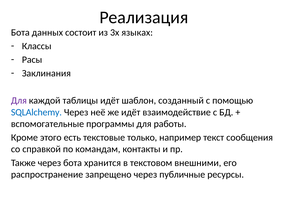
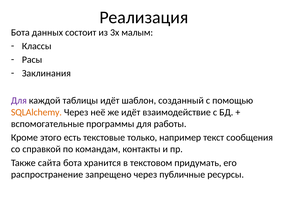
языках: языках -> малым
SQLAlchemy colour: blue -> orange
Также через: через -> сайта
внешними: внешними -> придумать
